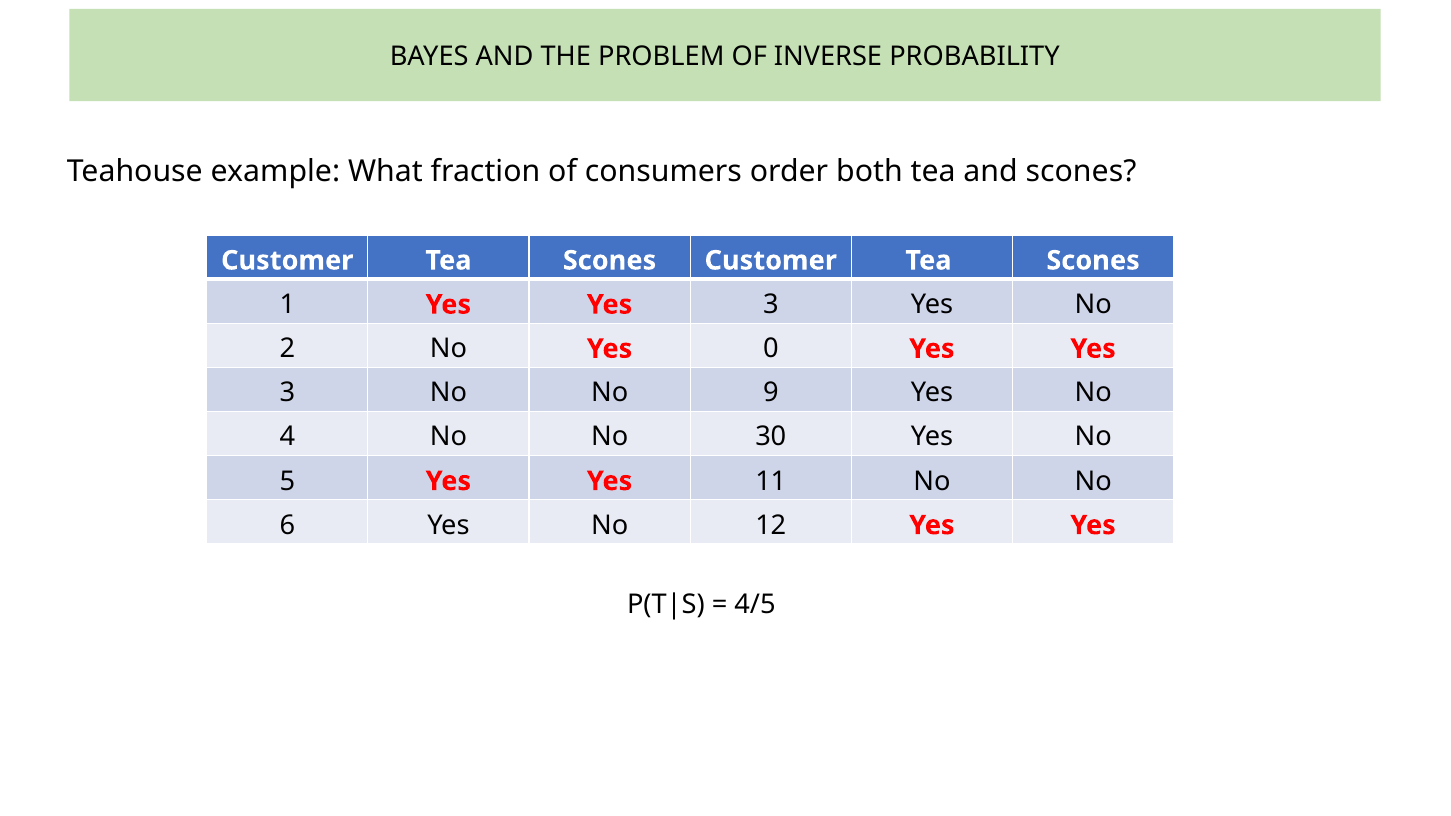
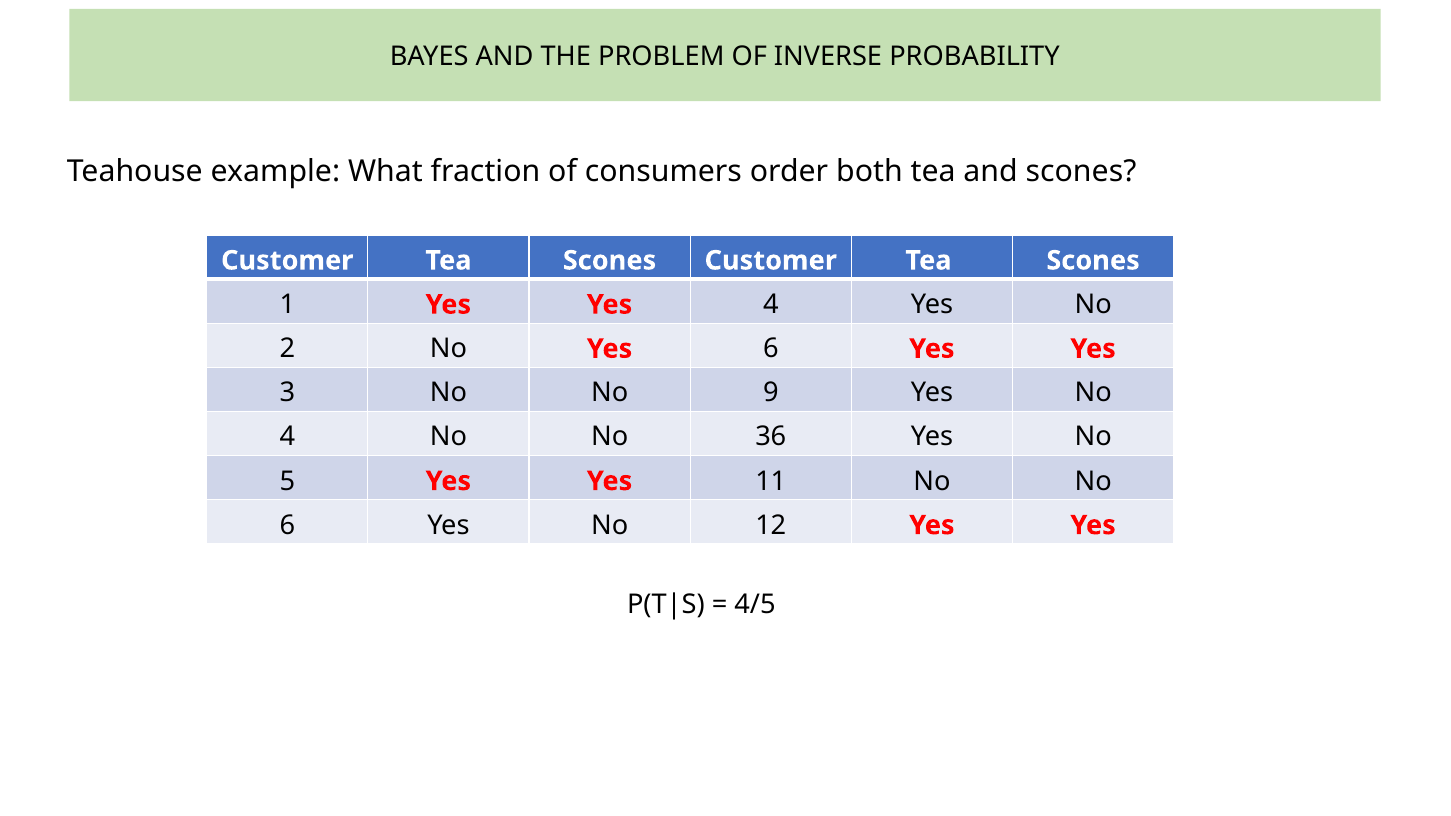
3 at (771, 305): 3 -> 4
0 at (771, 349): 0 -> 6
30: 30 -> 36
